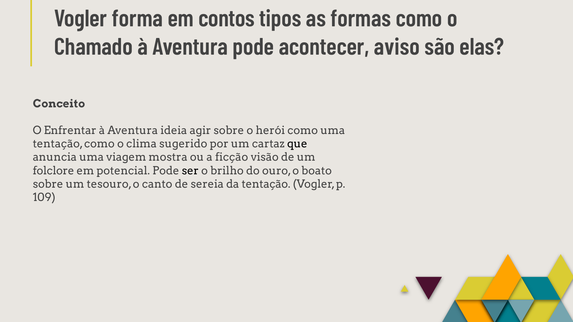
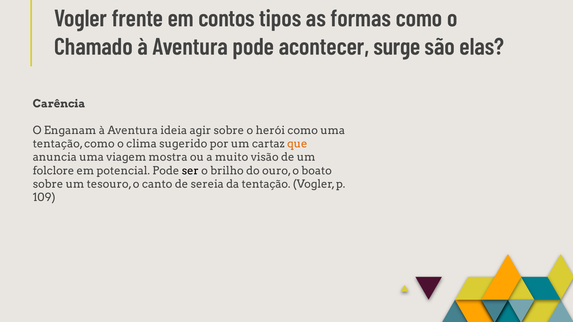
forma: forma -> frente
aviso: aviso -> surge
Conceito: Conceito -> Carência
Enfrentar: Enfrentar -> Enganam
que colour: black -> orange
ficção: ficção -> muito
